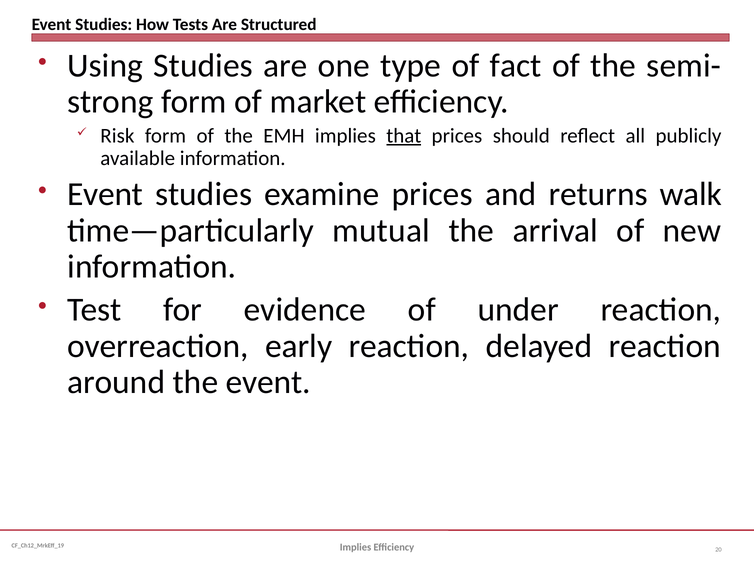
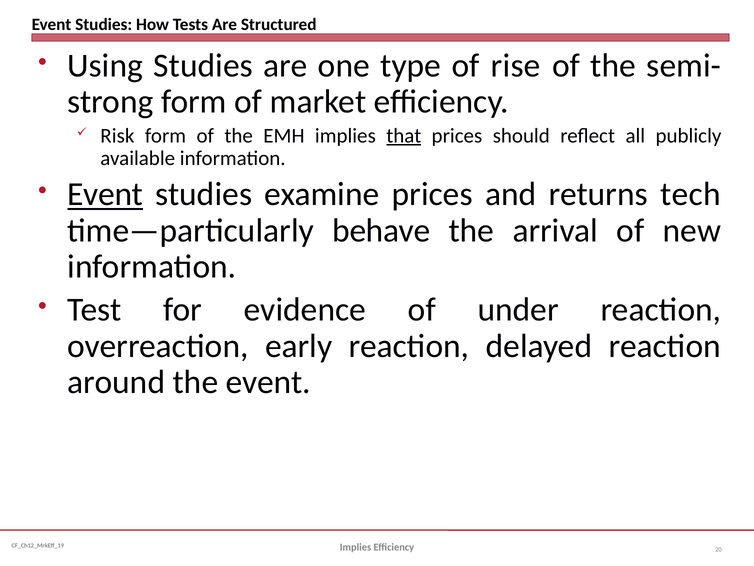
fact: fact -> rise
Event at (105, 194) underline: none -> present
walk: walk -> tech
mutual: mutual -> behave
